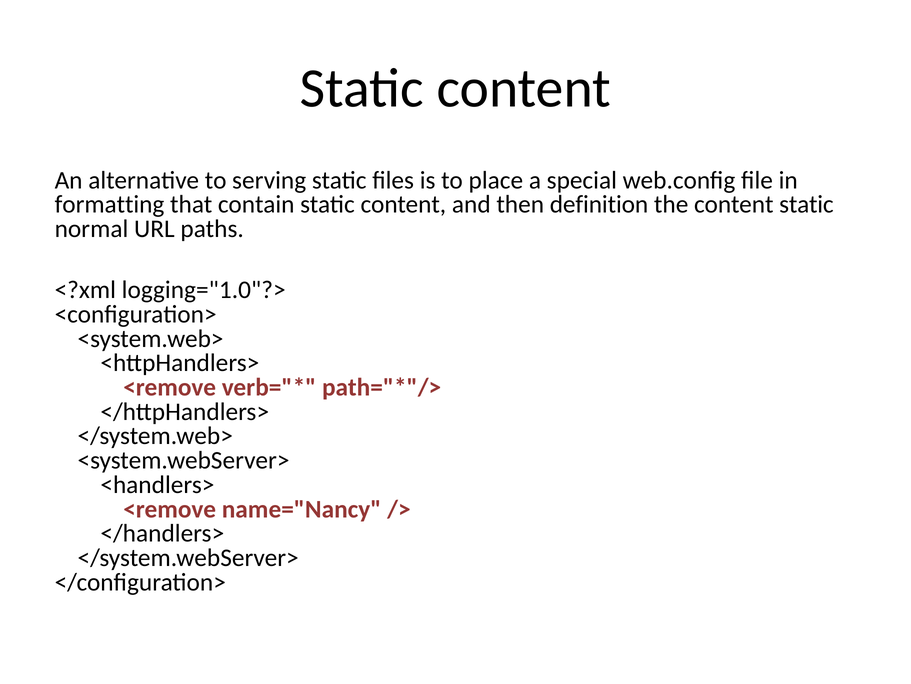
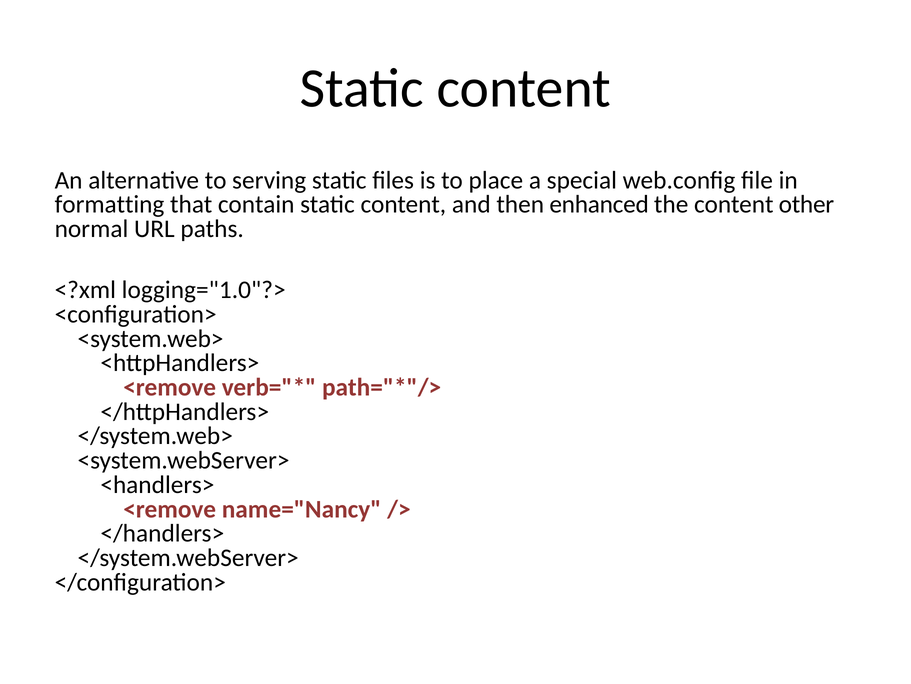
definition: definition -> enhanced
content static: static -> other
